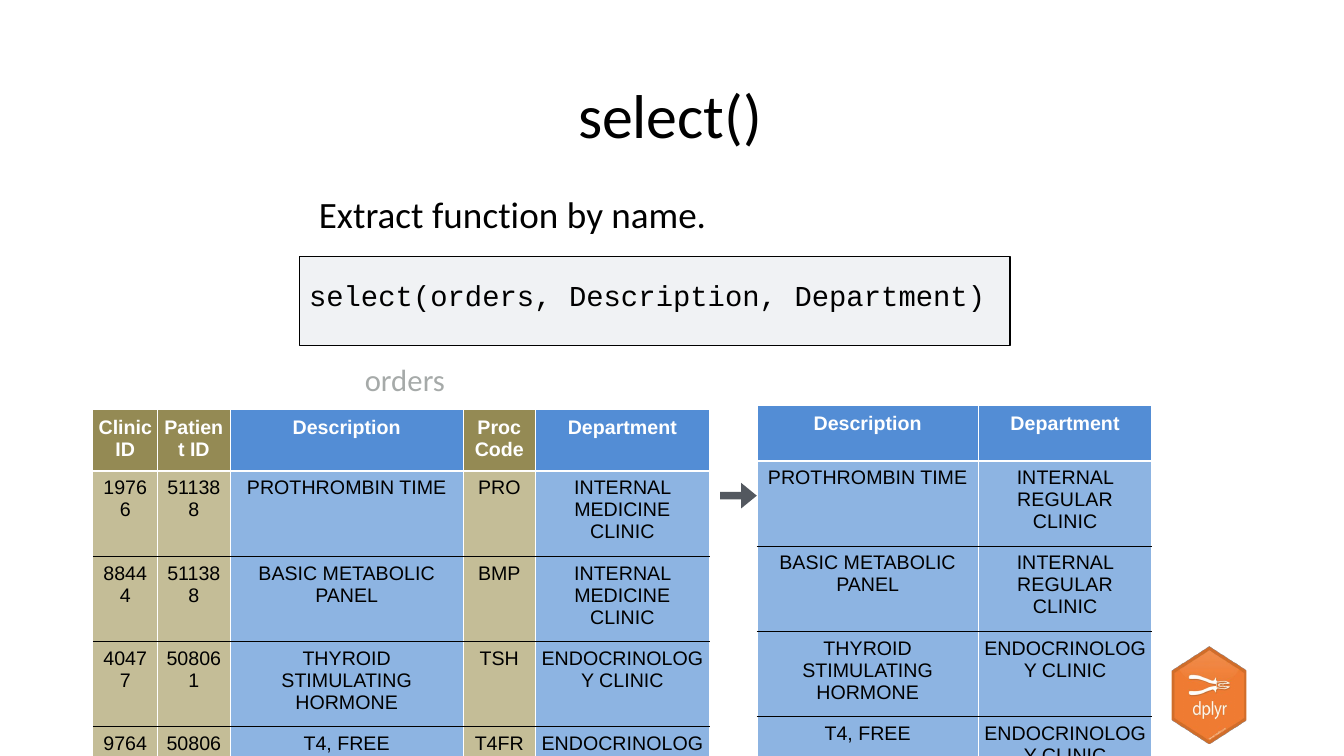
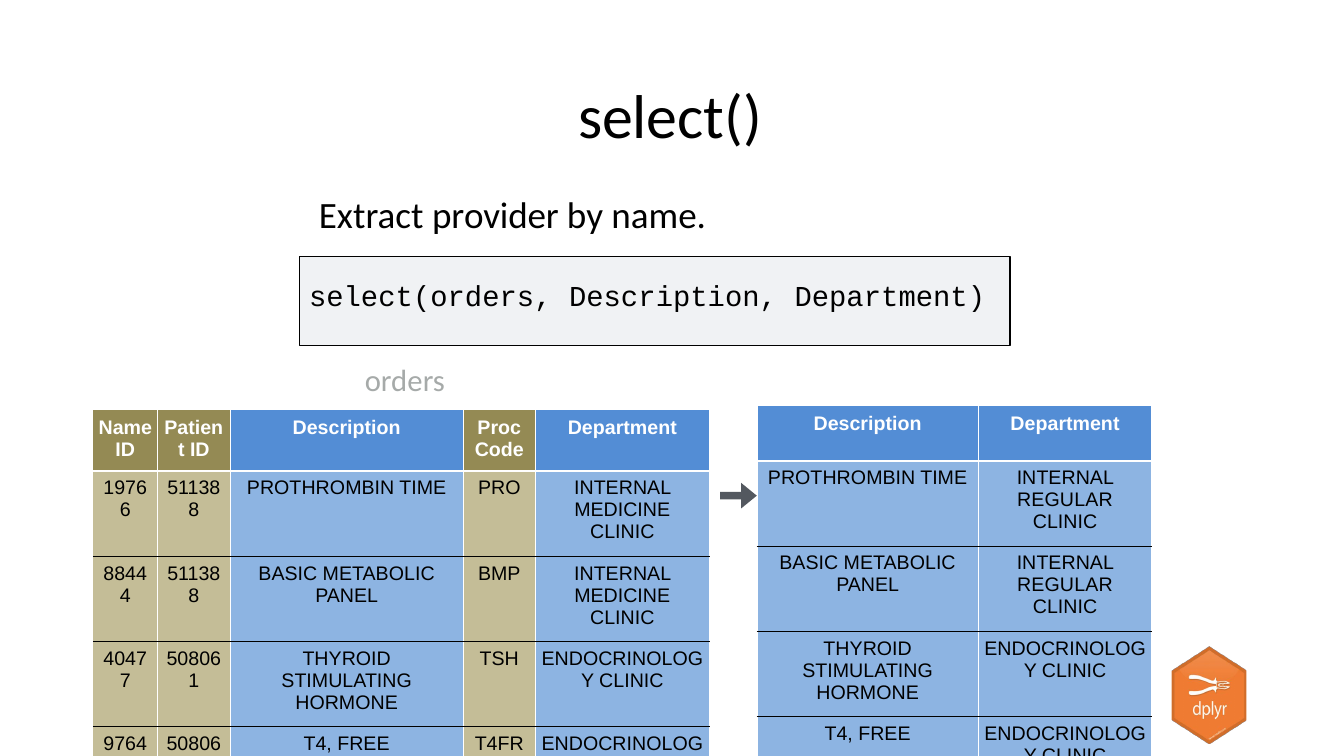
function: function -> provider
Clinic at (125, 428): Clinic -> Name
